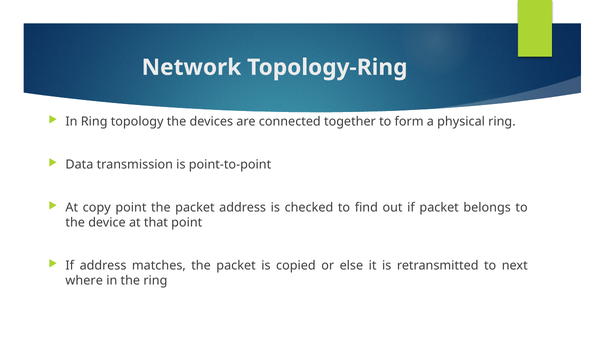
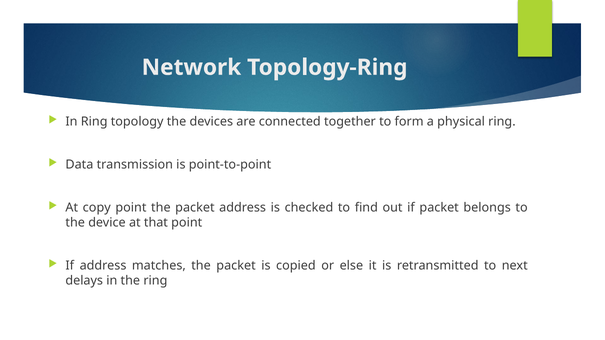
where: where -> delays
